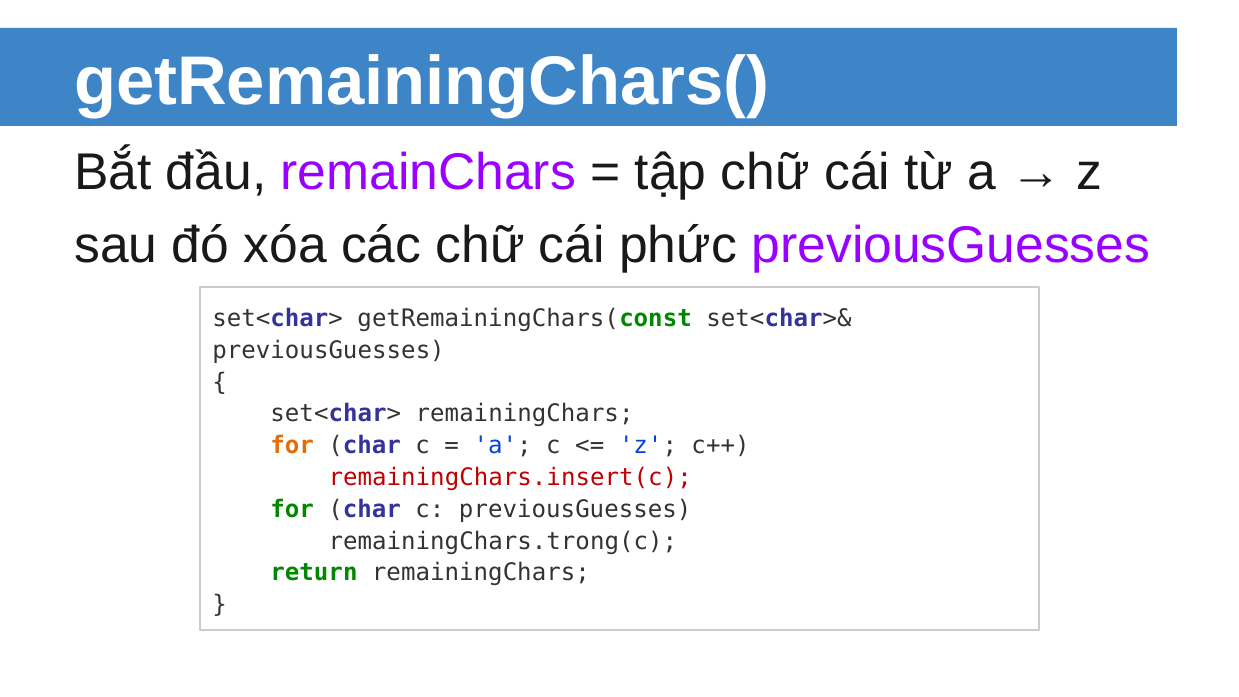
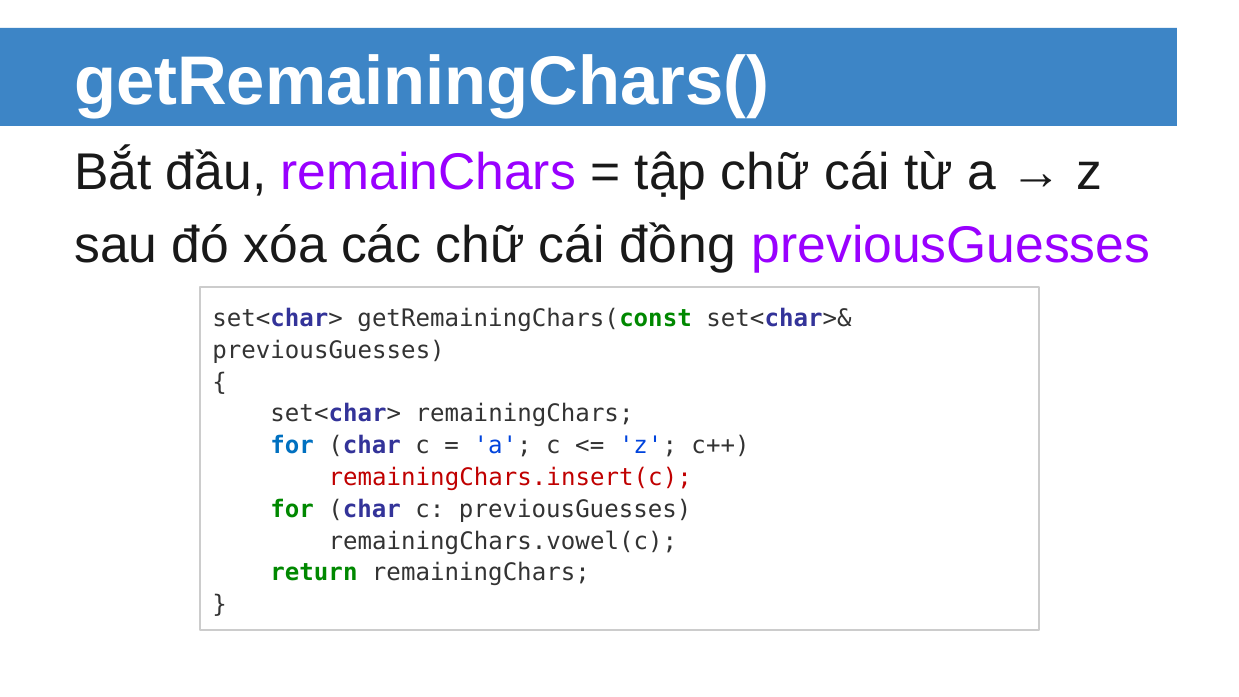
phức: phức -> đồng
for at (292, 446) colour: orange -> blue
remainingChars.trong(c: remainingChars.trong(c -> remainingChars.vowel(c
